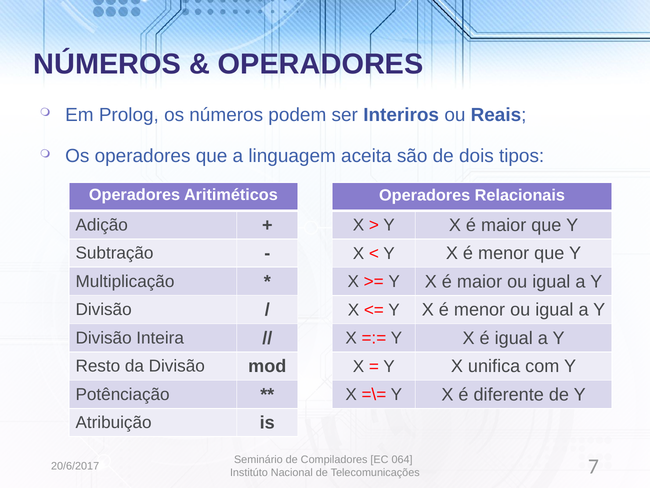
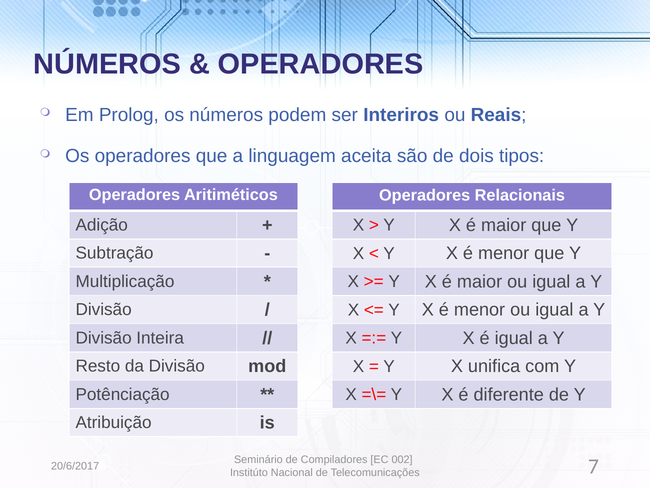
064: 064 -> 002
